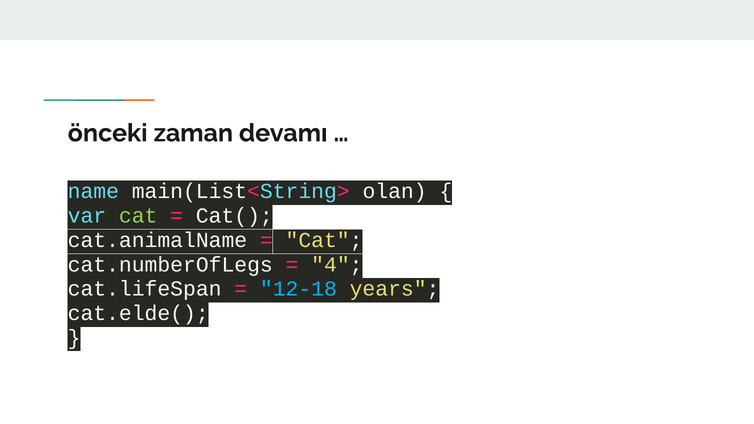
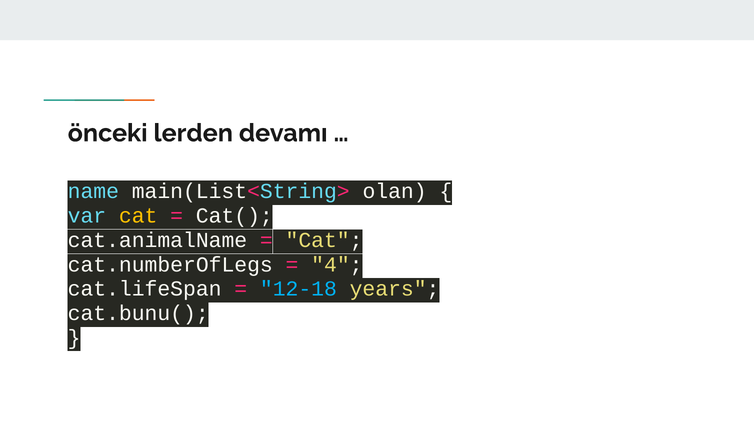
zaman: zaman -> lerden
cat at (138, 216) colour: light green -> yellow
cat.elde(: cat.elde( -> cat.bunu(
